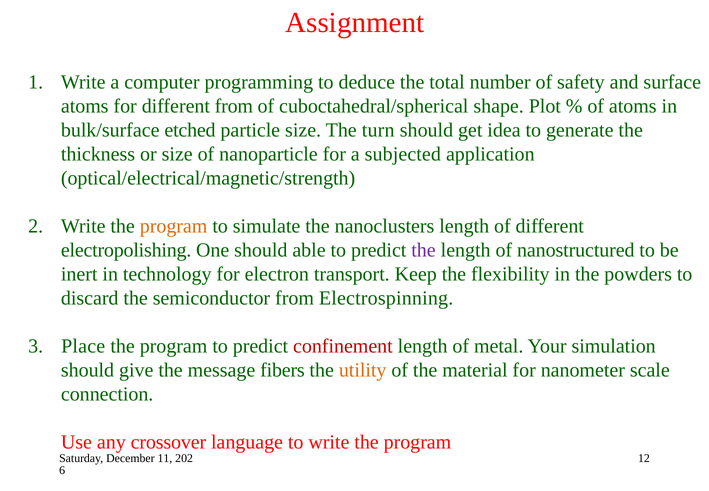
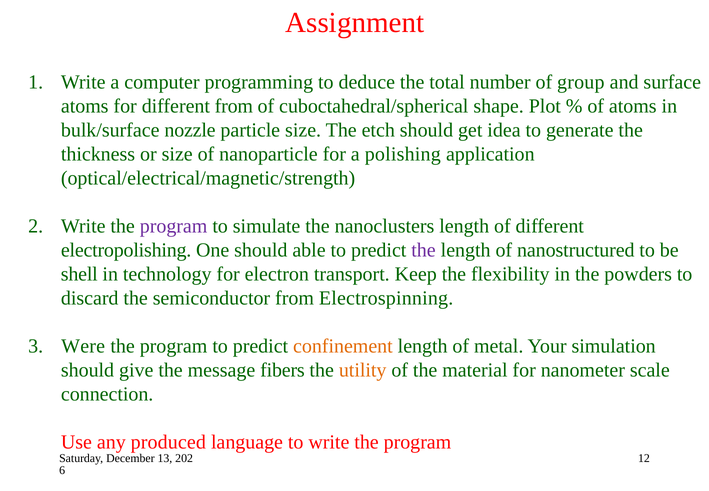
safety: safety -> group
etched: etched -> nozzle
turn: turn -> etch
subjected: subjected -> polishing
program at (174, 226) colour: orange -> purple
inert: inert -> shell
Place: Place -> Were
confinement colour: red -> orange
crossover: crossover -> produced
11: 11 -> 13
